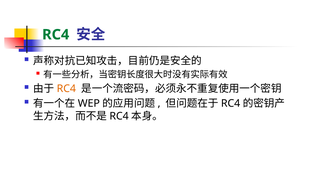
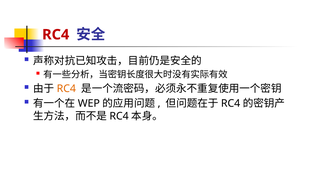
RC4 at (56, 35) colour: green -> red
